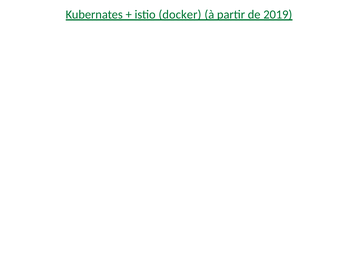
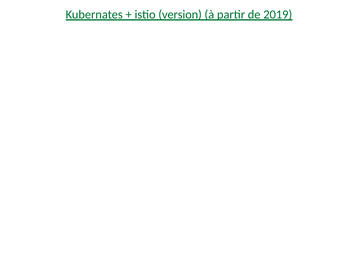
docker: docker -> version
